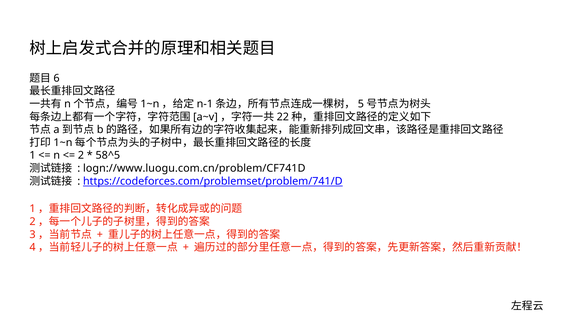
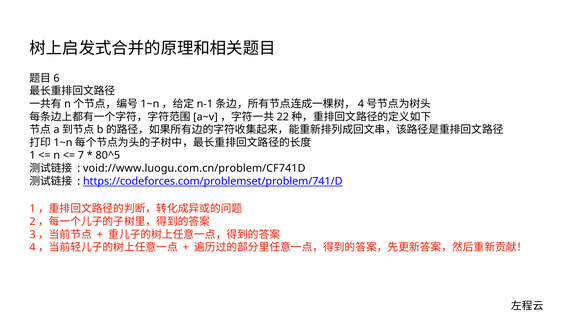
5 at (361, 104): 5 -> 4
2 at (81, 156): 2 -> 7
58^5: 58^5 -> 80^5
logn://www.luogu.com.cn/problem/CF741D: logn://www.luogu.com.cn/problem/CF741D -> void://www.luogu.com.cn/problem/CF741D
